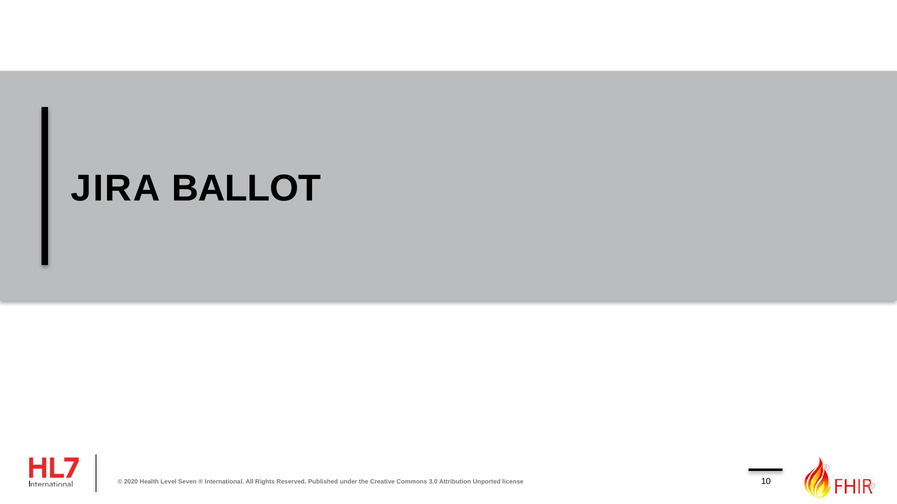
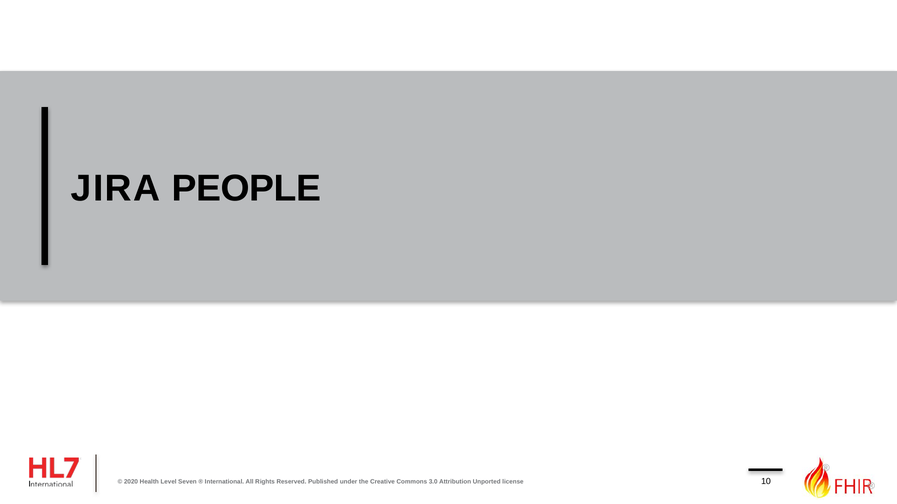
BALLOT: BALLOT -> PEOPLE
